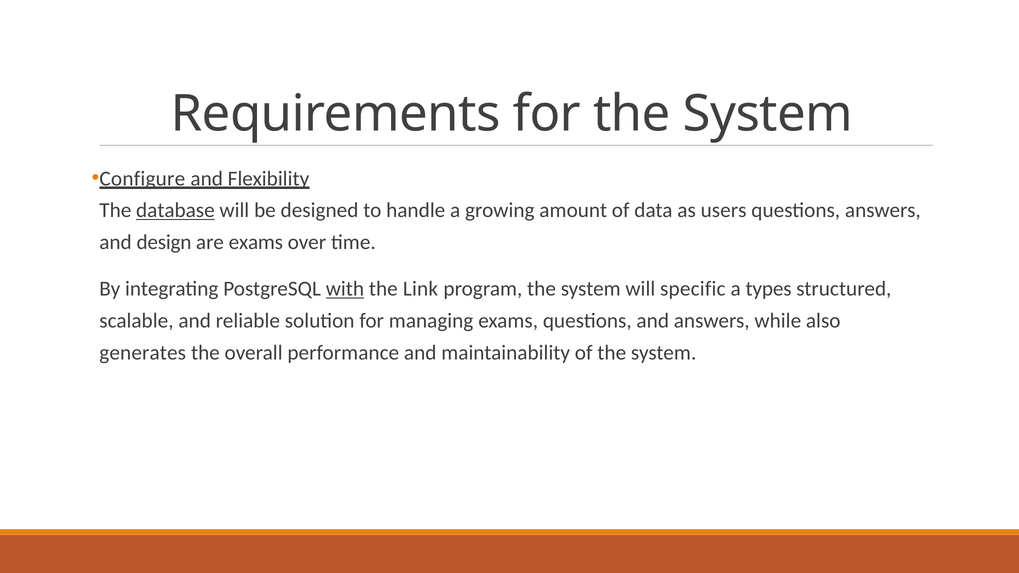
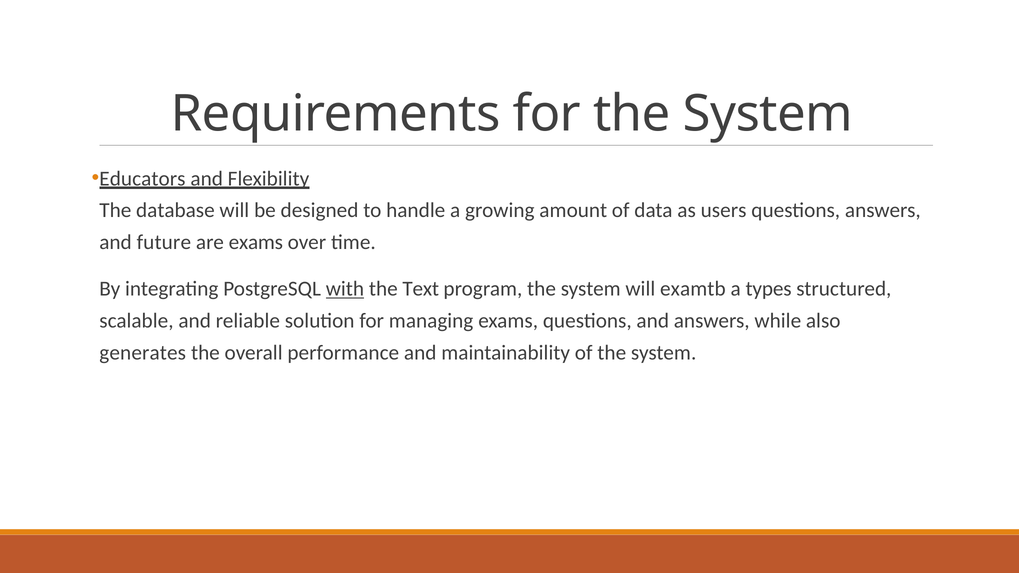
Configure: Configure -> Educators
database underline: present -> none
design: design -> future
Link: Link -> Text
specific: specific -> examtb
